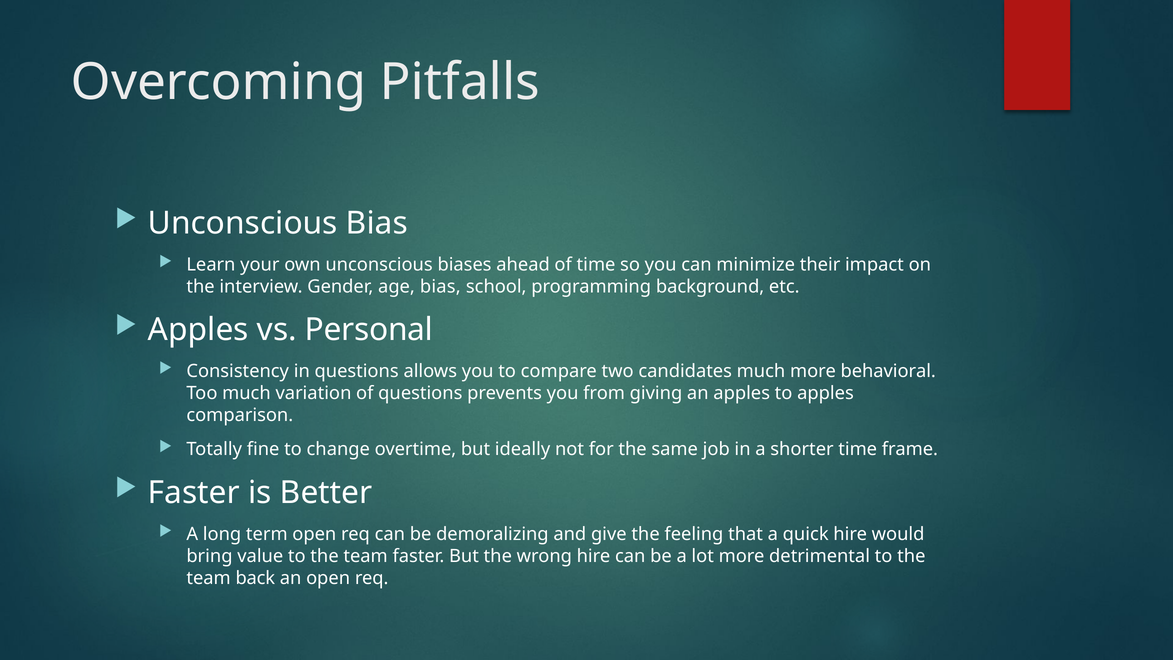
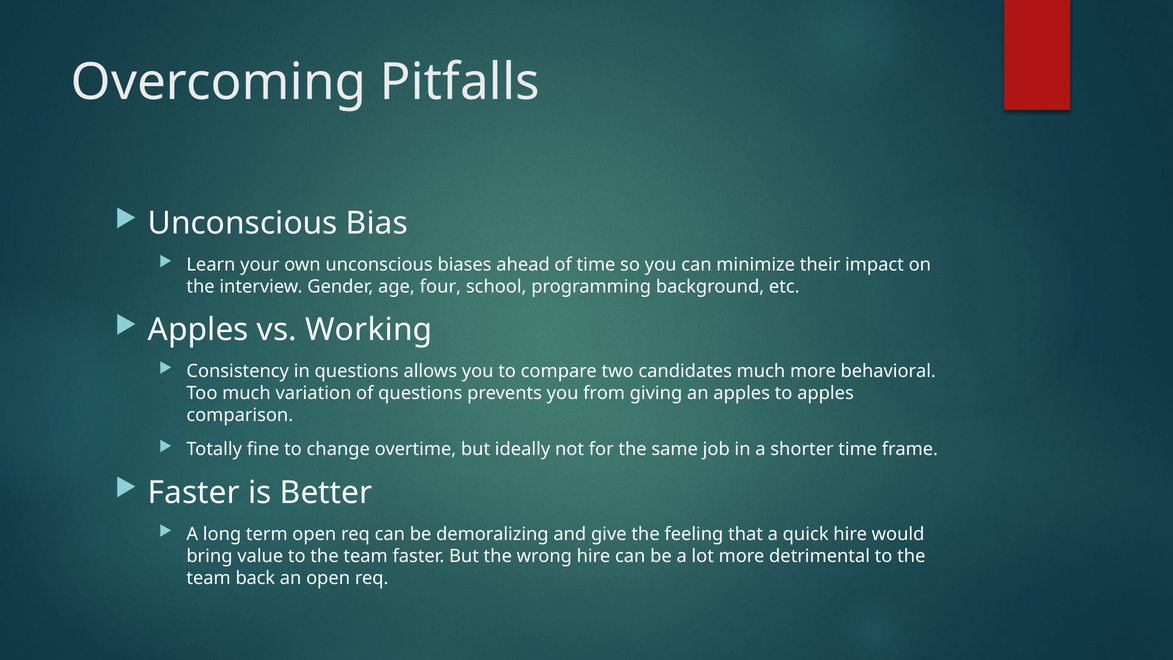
age bias: bias -> four
Personal: Personal -> Working
